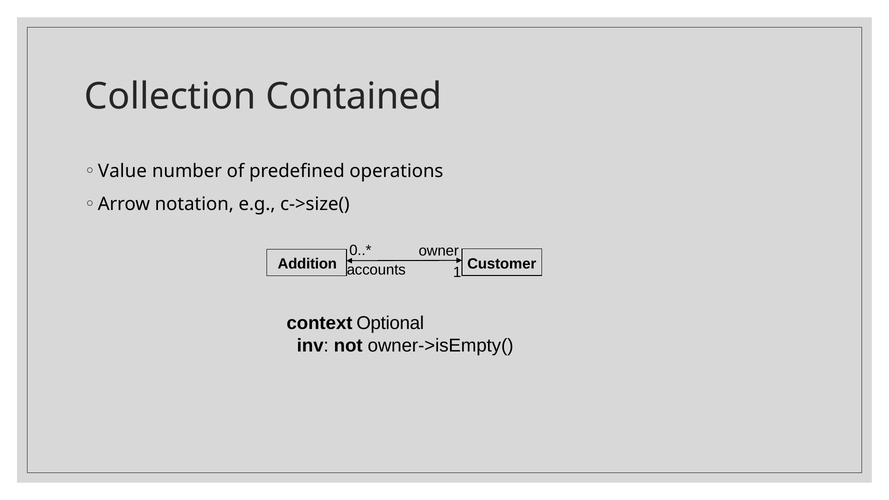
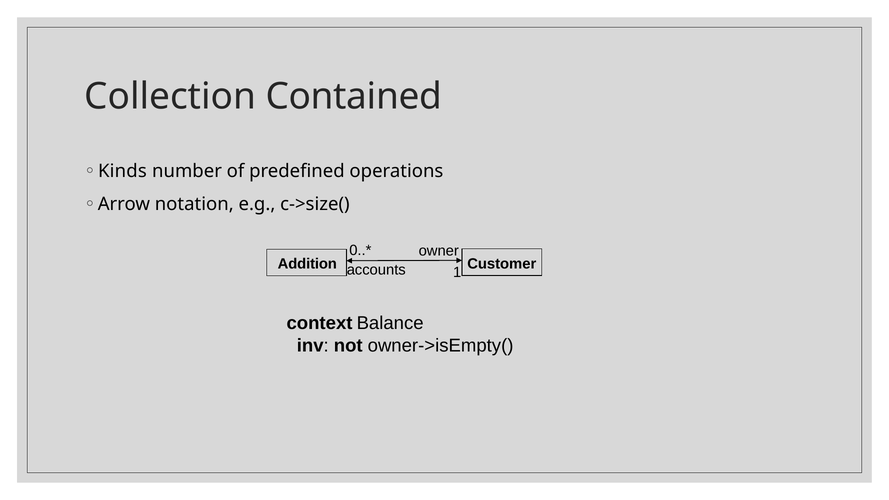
Value: Value -> Kinds
Optional: Optional -> Balance
